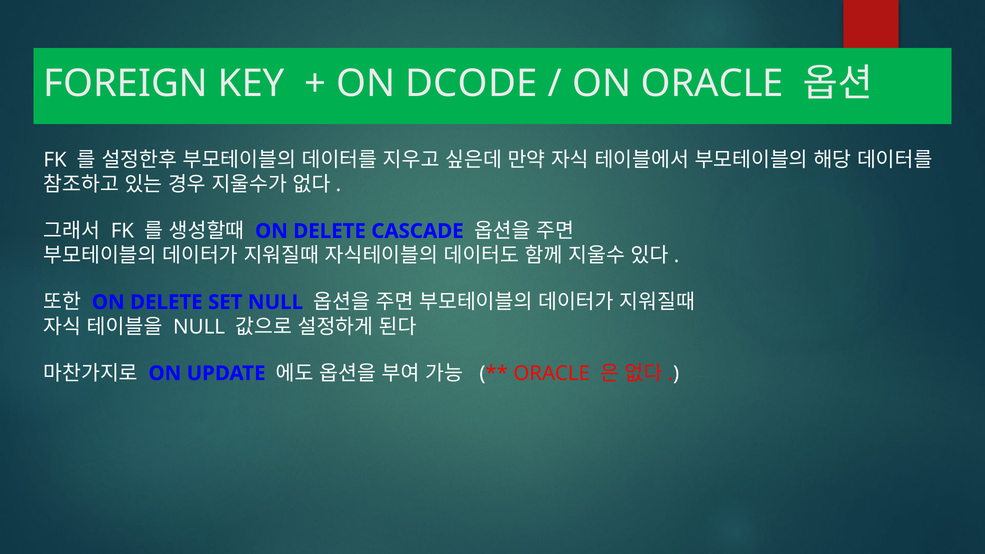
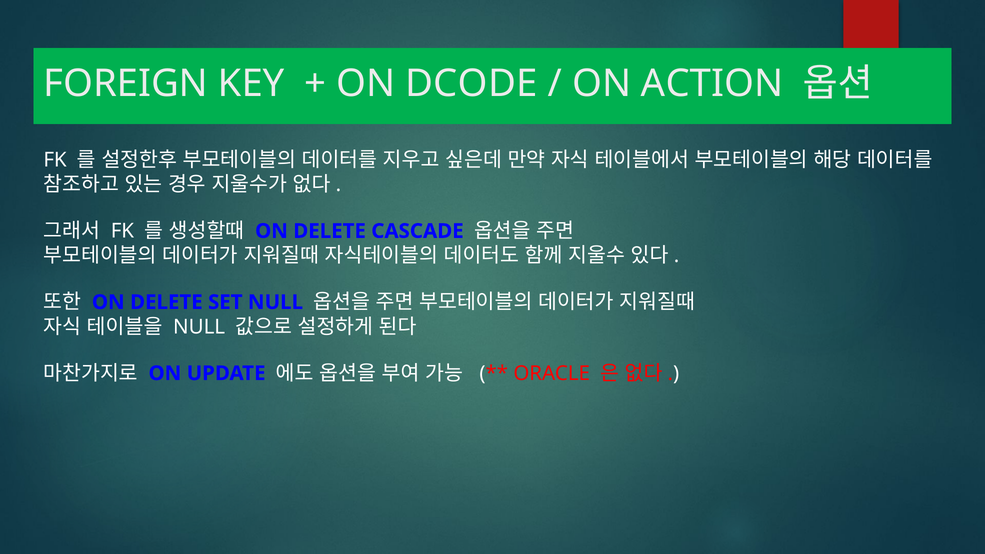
ON ORACLE: ORACLE -> ACTION
